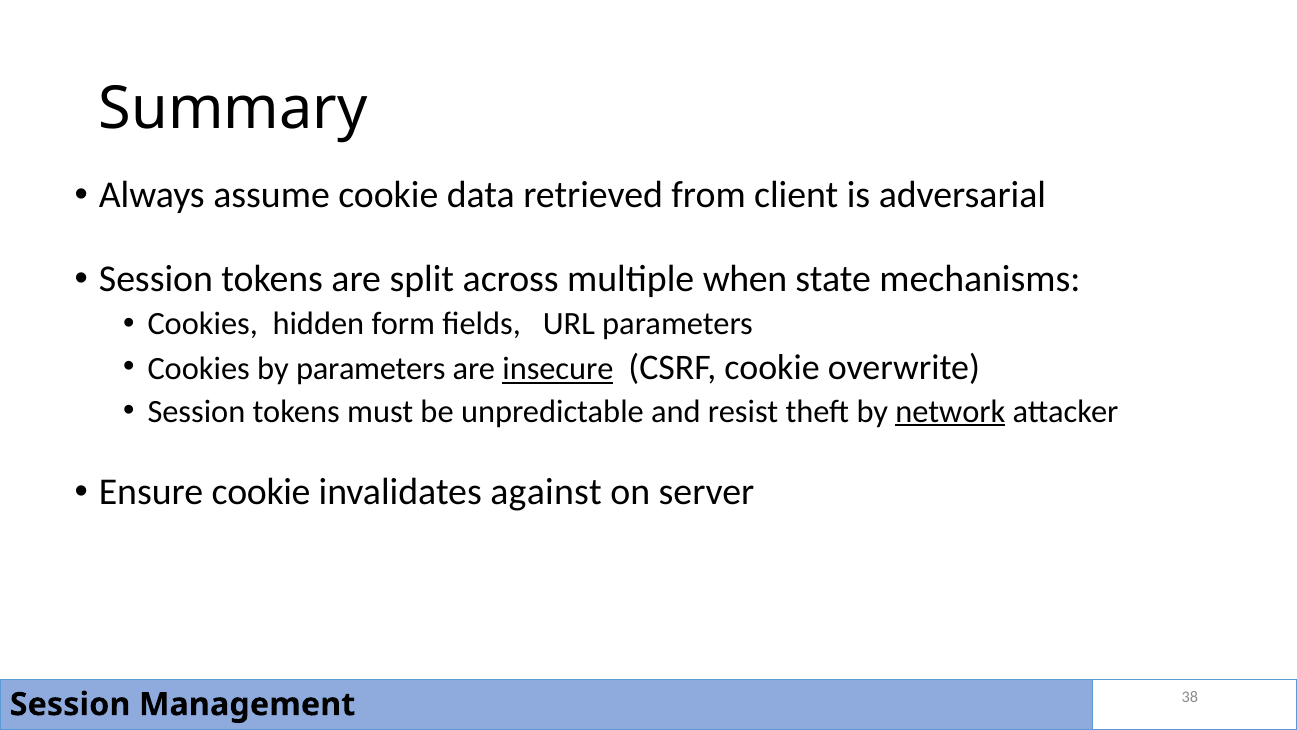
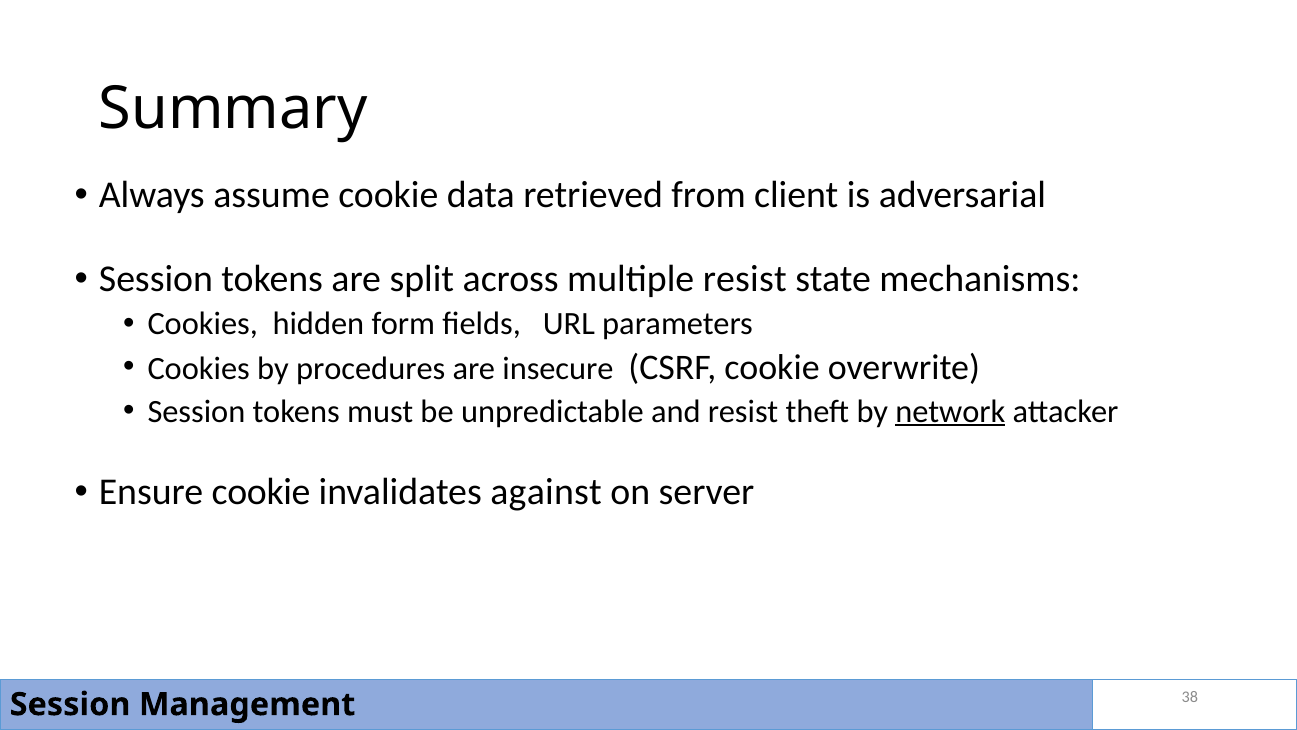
multiple when: when -> resist
by parameters: parameters -> procedures
insecure underline: present -> none
